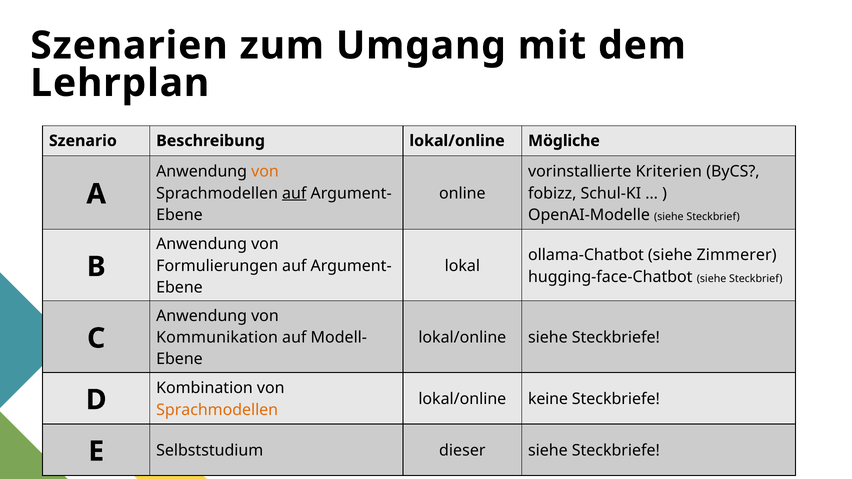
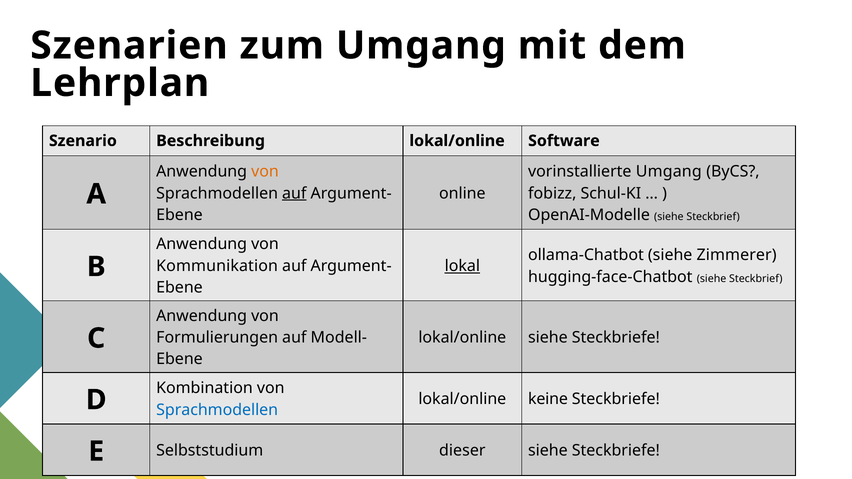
Mögliche: Mögliche -> Software
vorinstallierte Kriterien: Kriterien -> Umgang
Formulierungen: Formulierungen -> Kommunikation
lokal underline: none -> present
Kommunikation: Kommunikation -> Formulierungen
Sprachmodellen at (217, 410) colour: orange -> blue
